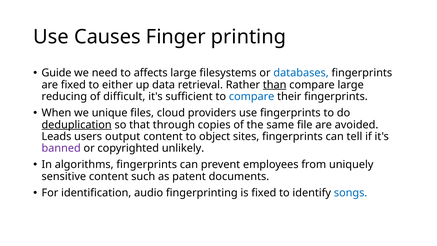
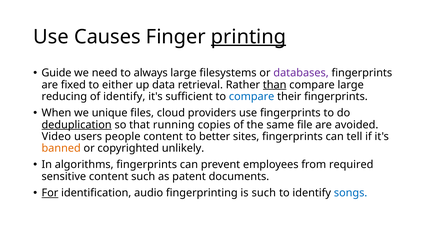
printing underline: none -> present
affects: affects -> always
databases colour: blue -> purple
of difficult: difficult -> identify
through: through -> running
Leads: Leads -> Video
output: output -> people
object: object -> better
banned colour: purple -> orange
uniquely: uniquely -> required
For underline: none -> present
is fixed: fixed -> such
